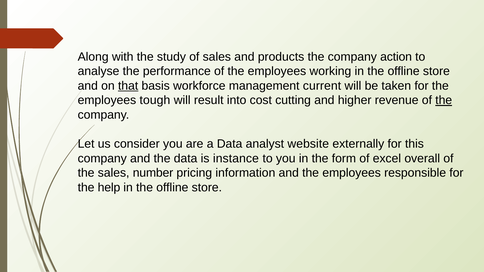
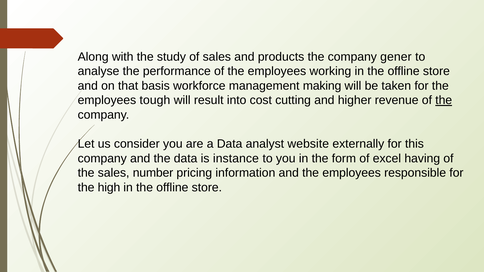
action: action -> gener
that underline: present -> none
current: current -> making
overall: overall -> having
help: help -> high
